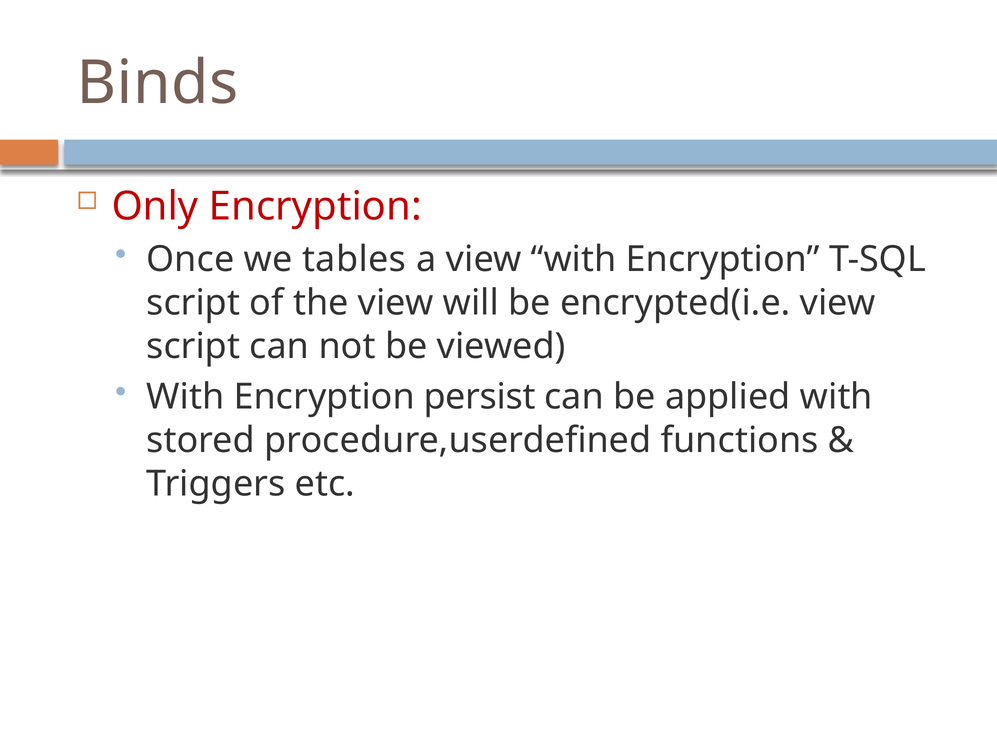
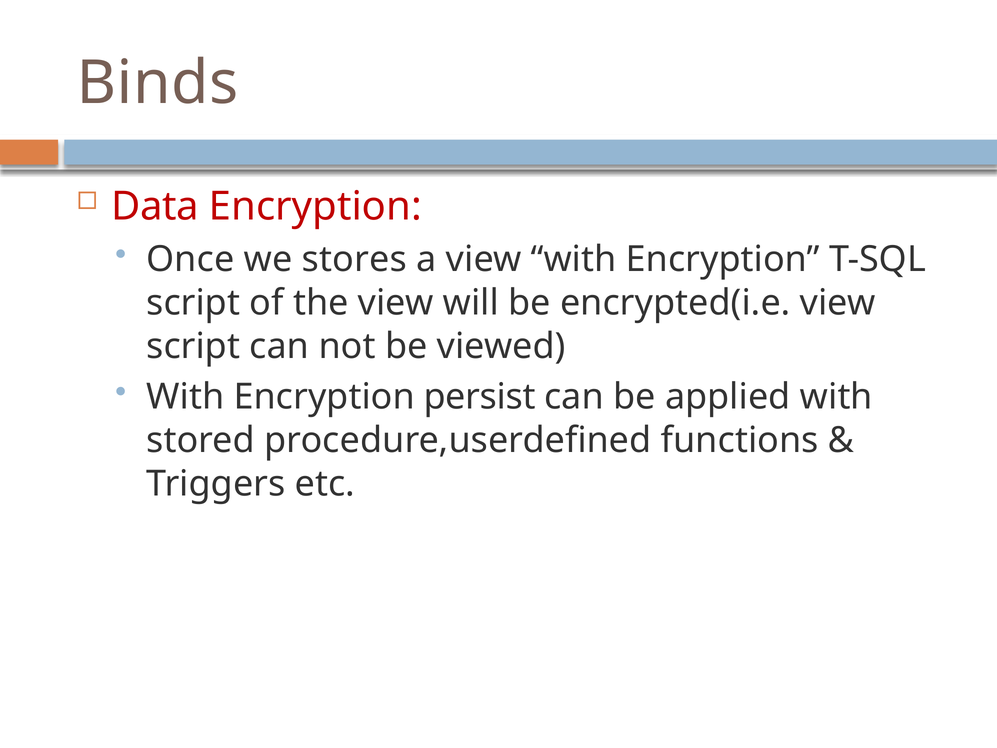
Only: Only -> Data
tables: tables -> stores
